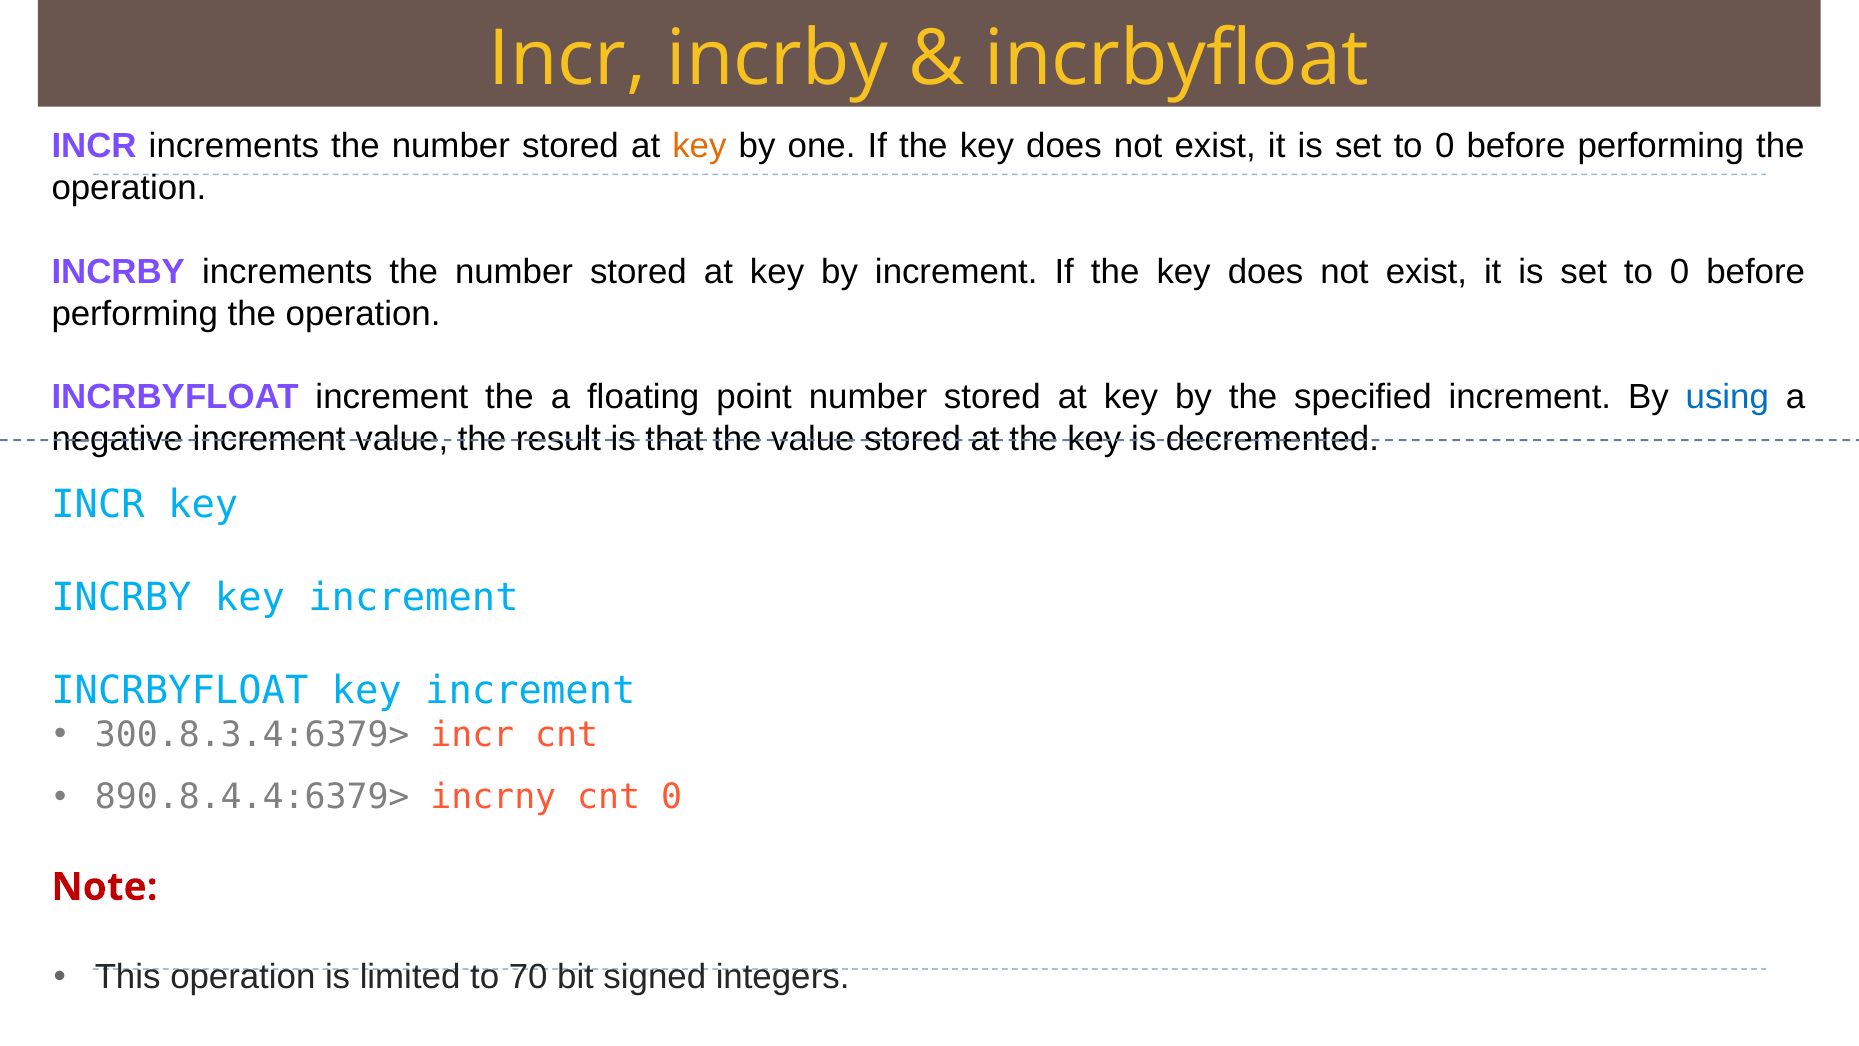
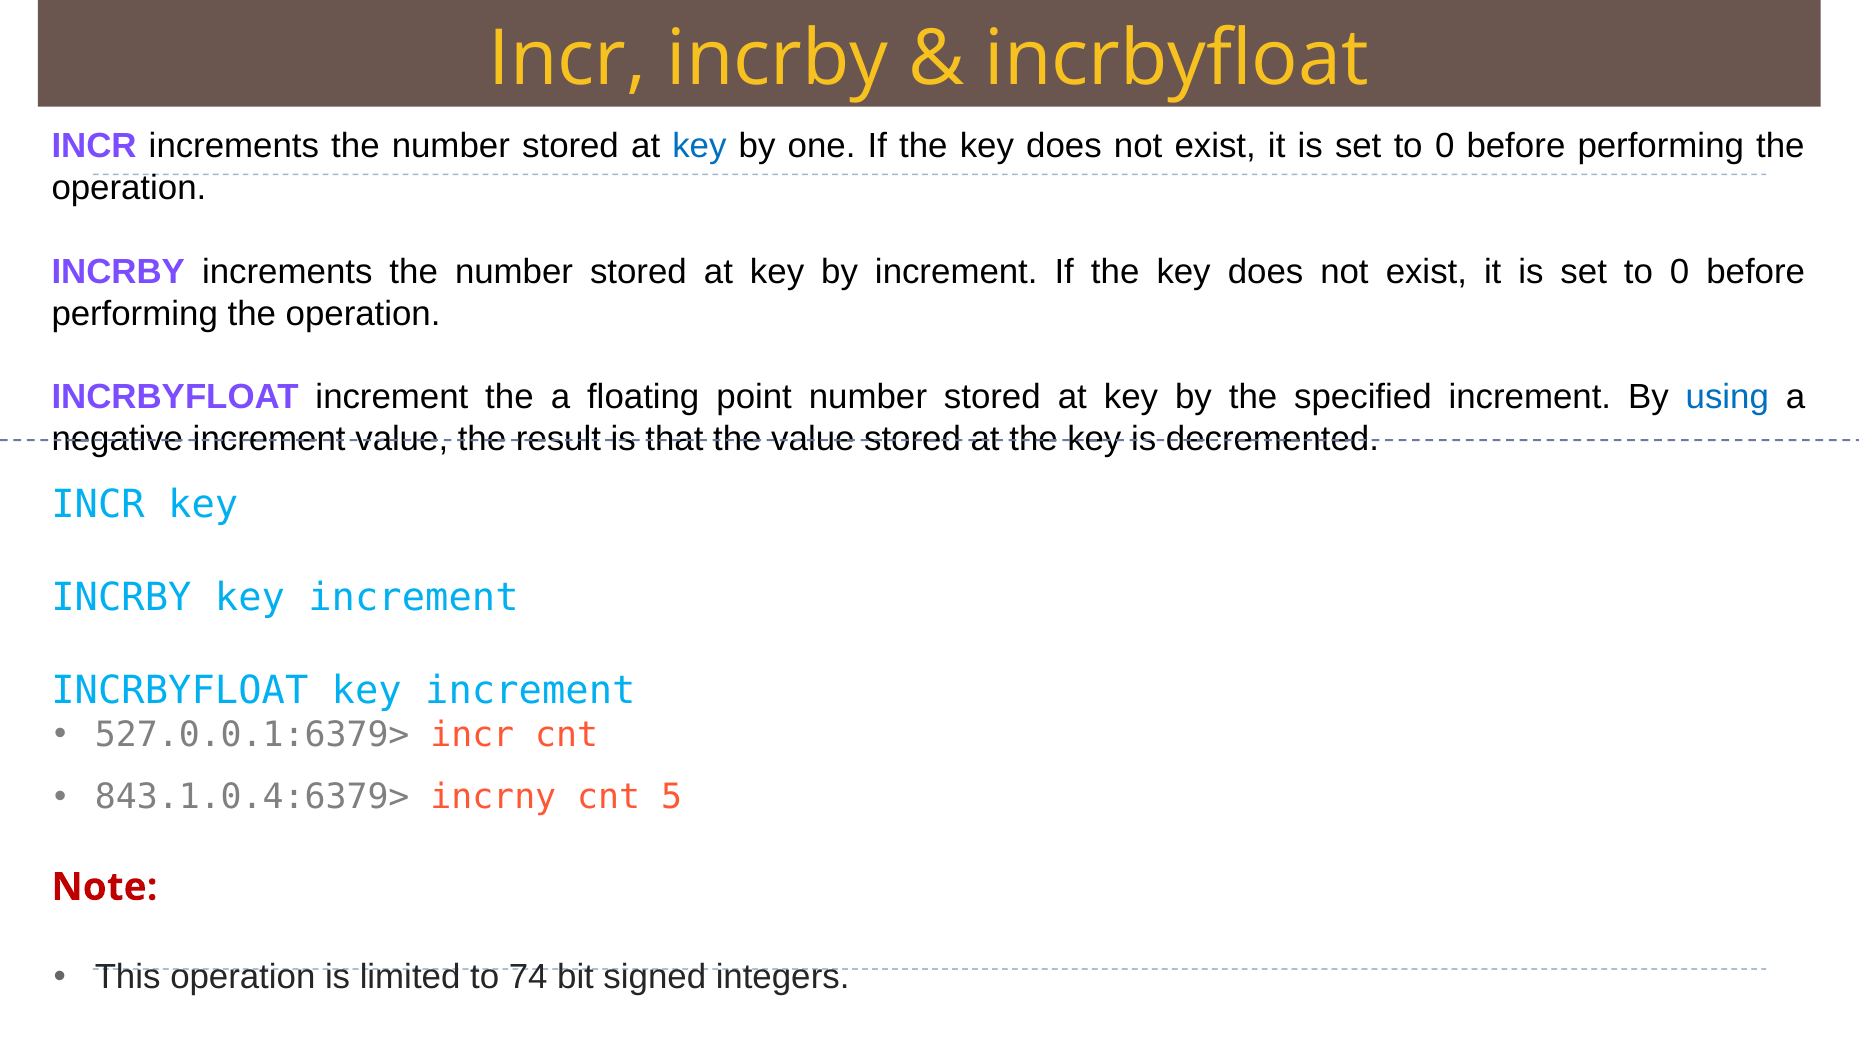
key at (699, 146) colour: orange -> blue
300.8.3.4:6379>: 300.8.3.4:6379> -> 527.0.0.1:6379>
890.8.4.4:6379>: 890.8.4.4:6379> -> 843.1.0.4:6379>
cnt 0: 0 -> 5
70: 70 -> 74
